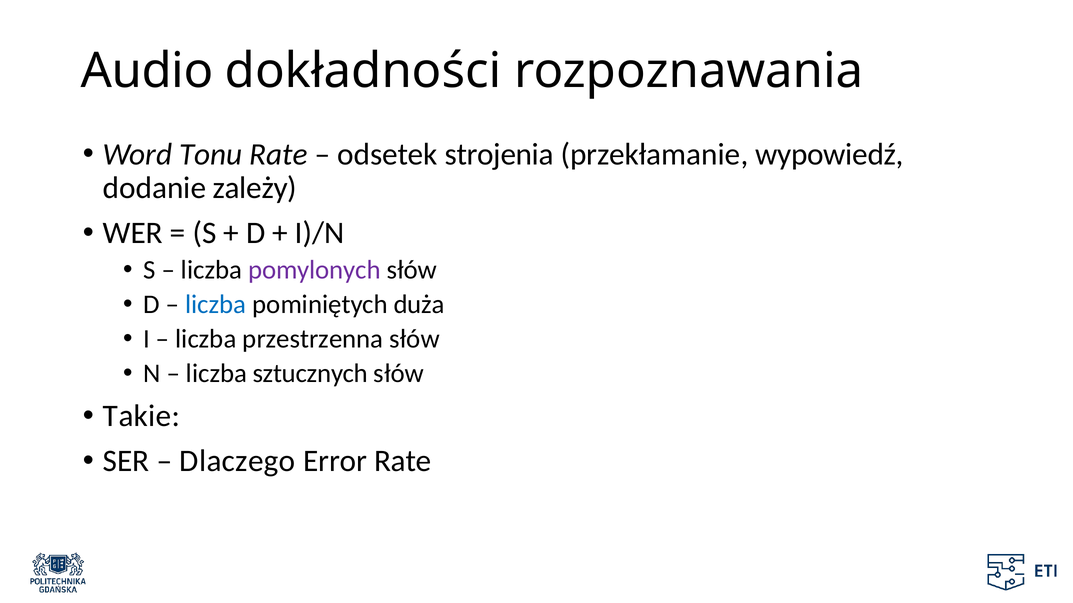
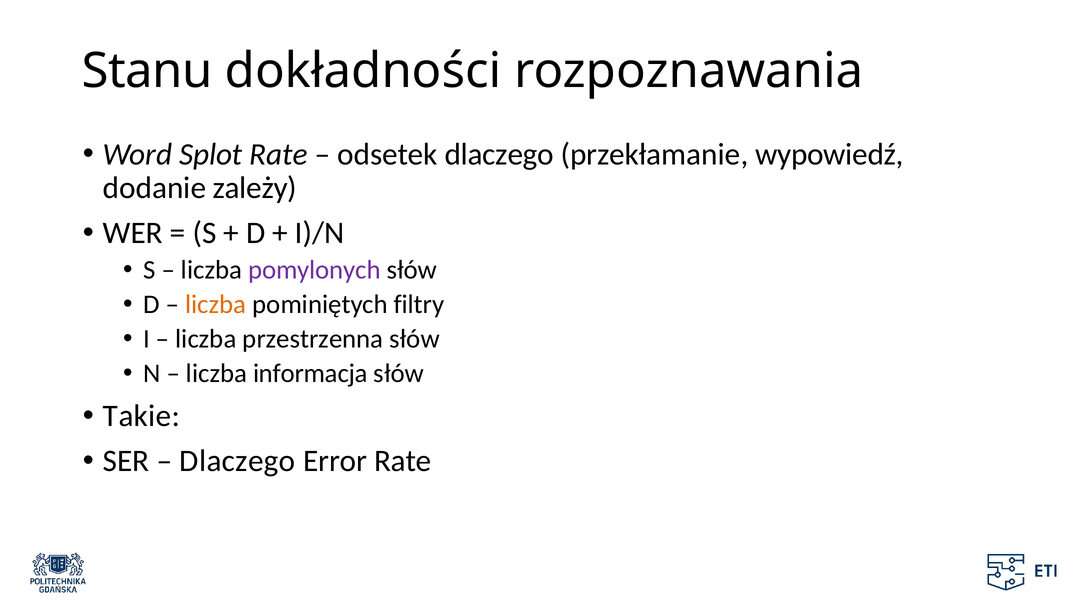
Audio: Audio -> Stanu
Tonu: Tonu -> Splot
odsetek strojenia: strojenia -> dlaczego
liczba at (216, 305) colour: blue -> orange
duża: duża -> filtry
sztucznych: sztucznych -> informacja
